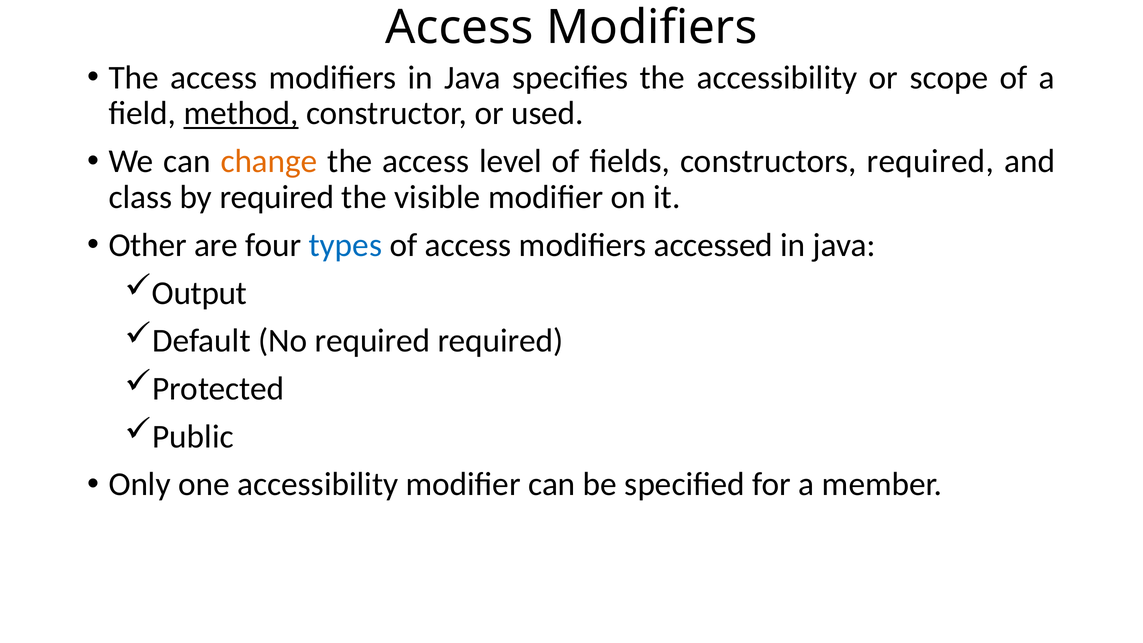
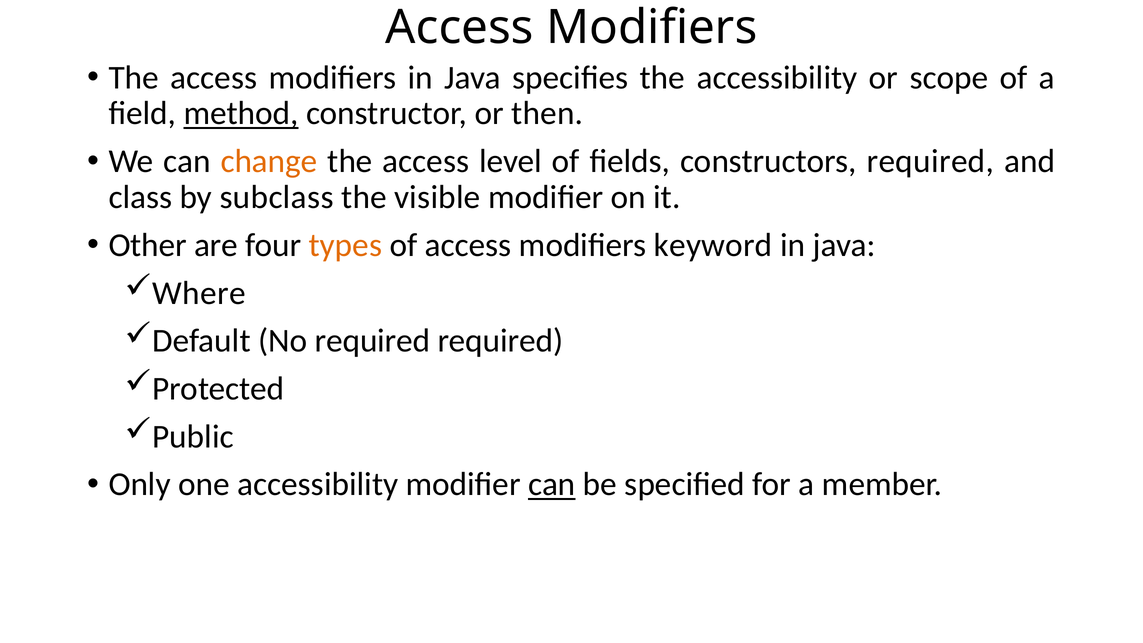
used: used -> then
by required: required -> subclass
types colour: blue -> orange
accessed: accessed -> keyword
Output: Output -> Where
can at (552, 484) underline: none -> present
